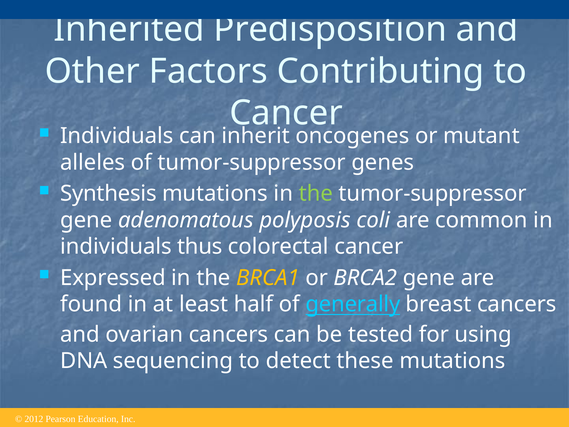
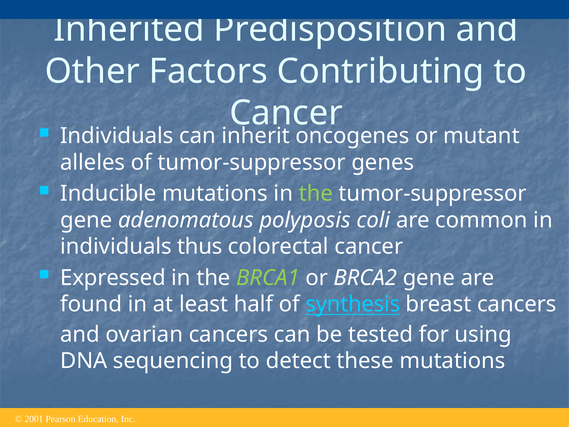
Synthesis: Synthesis -> Inducible
BRCA1 colour: yellow -> light green
generally: generally -> synthesis
2012: 2012 -> 2001
